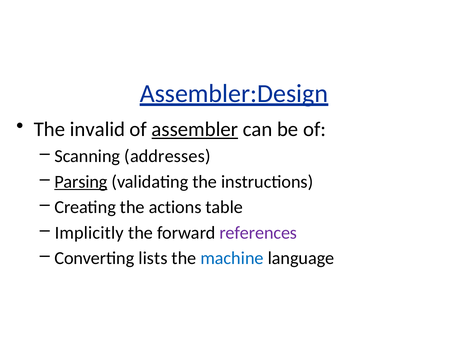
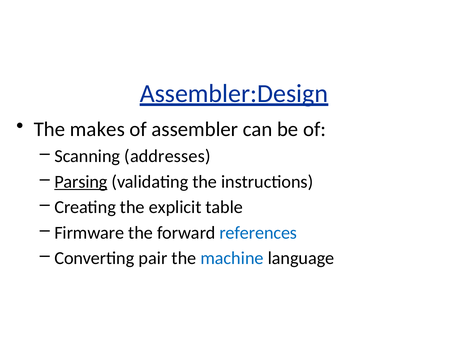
invalid: invalid -> makes
assembler underline: present -> none
actions: actions -> explicit
Implicitly: Implicitly -> Firmware
references colour: purple -> blue
lists: lists -> pair
